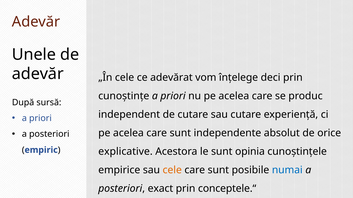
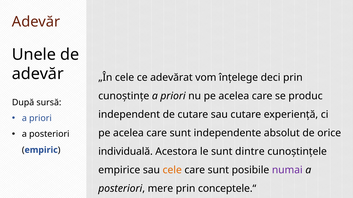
explicative: explicative -> individuală
opinia: opinia -> dintre
numai colour: blue -> purple
exact: exact -> mere
